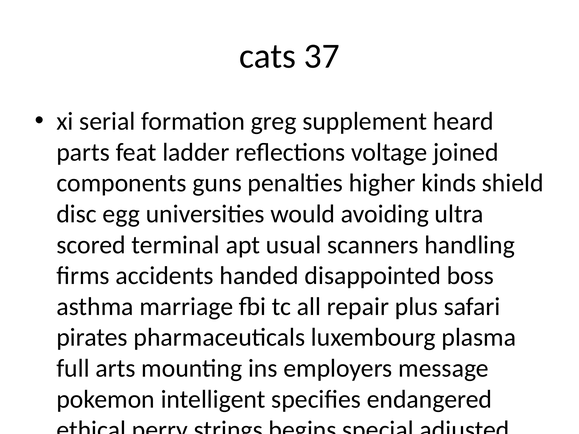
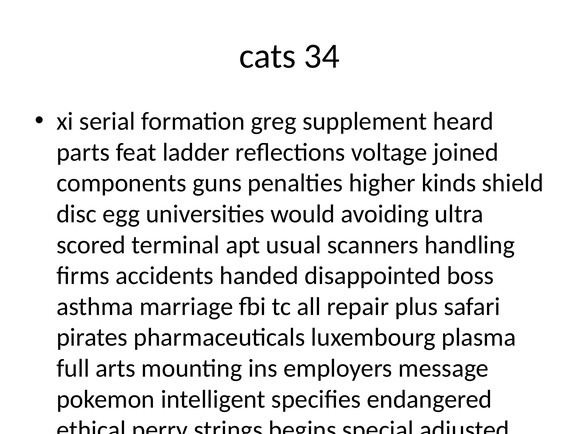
37: 37 -> 34
